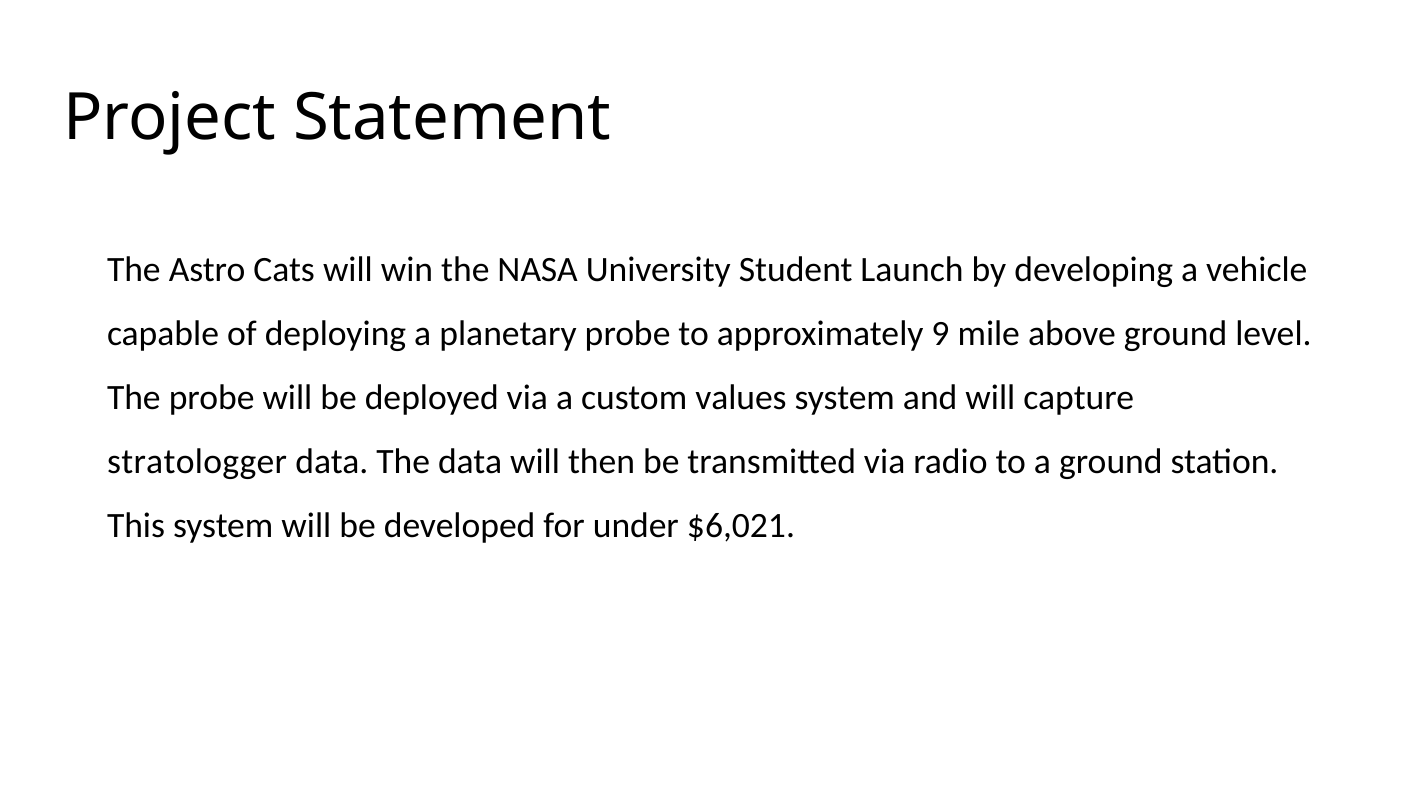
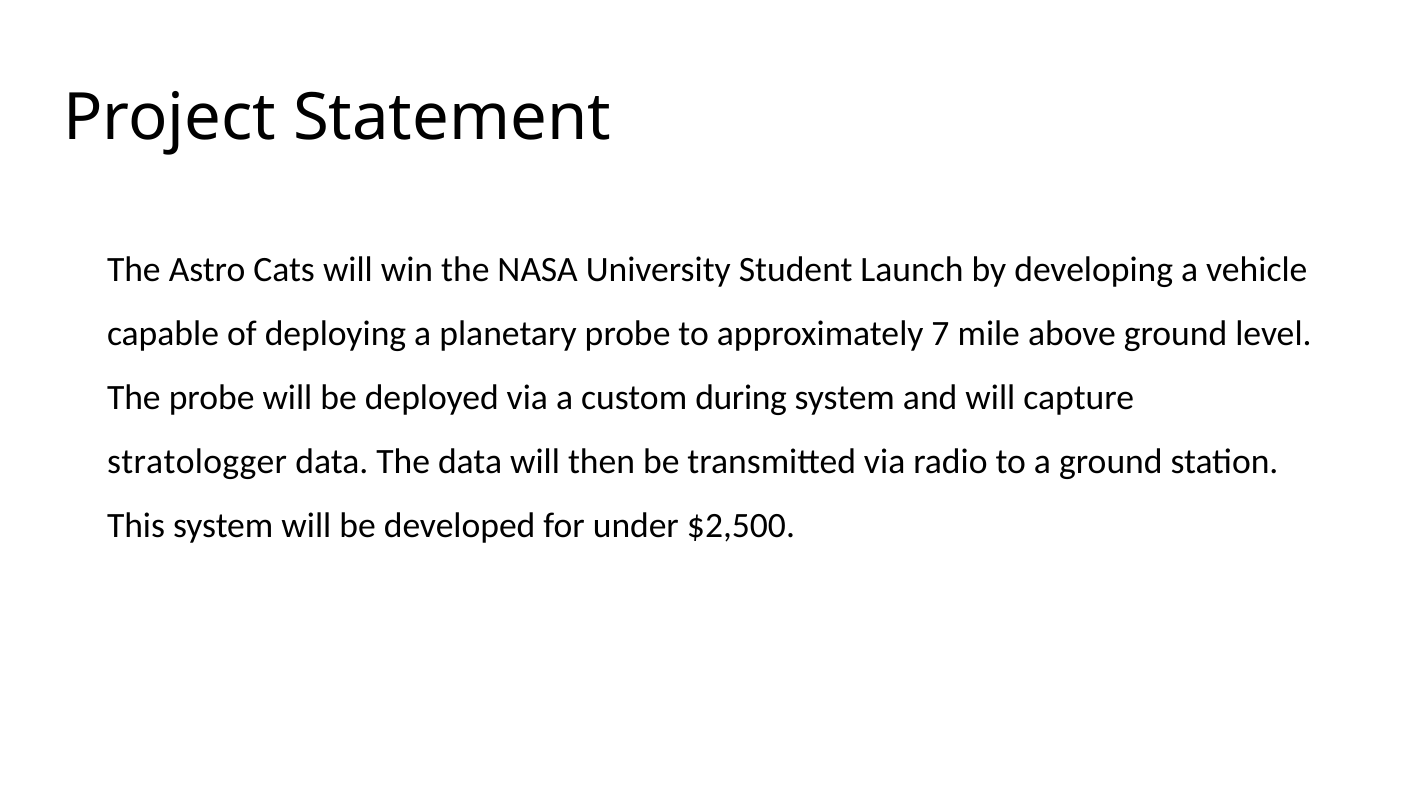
9: 9 -> 7
values: values -> during
$6,021: $6,021 -> $2,500
